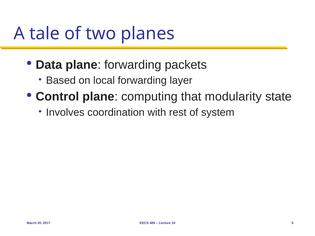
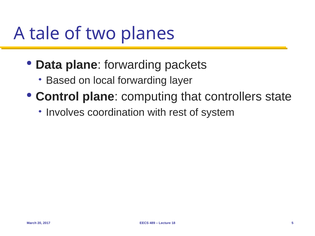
modularity: modularity -> controllers
